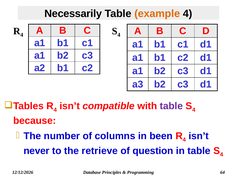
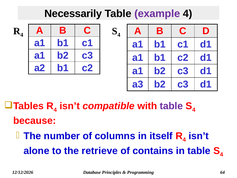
example colour: orange -> purple
been: been -> itself
never: never -> alone
question: question -> contains
